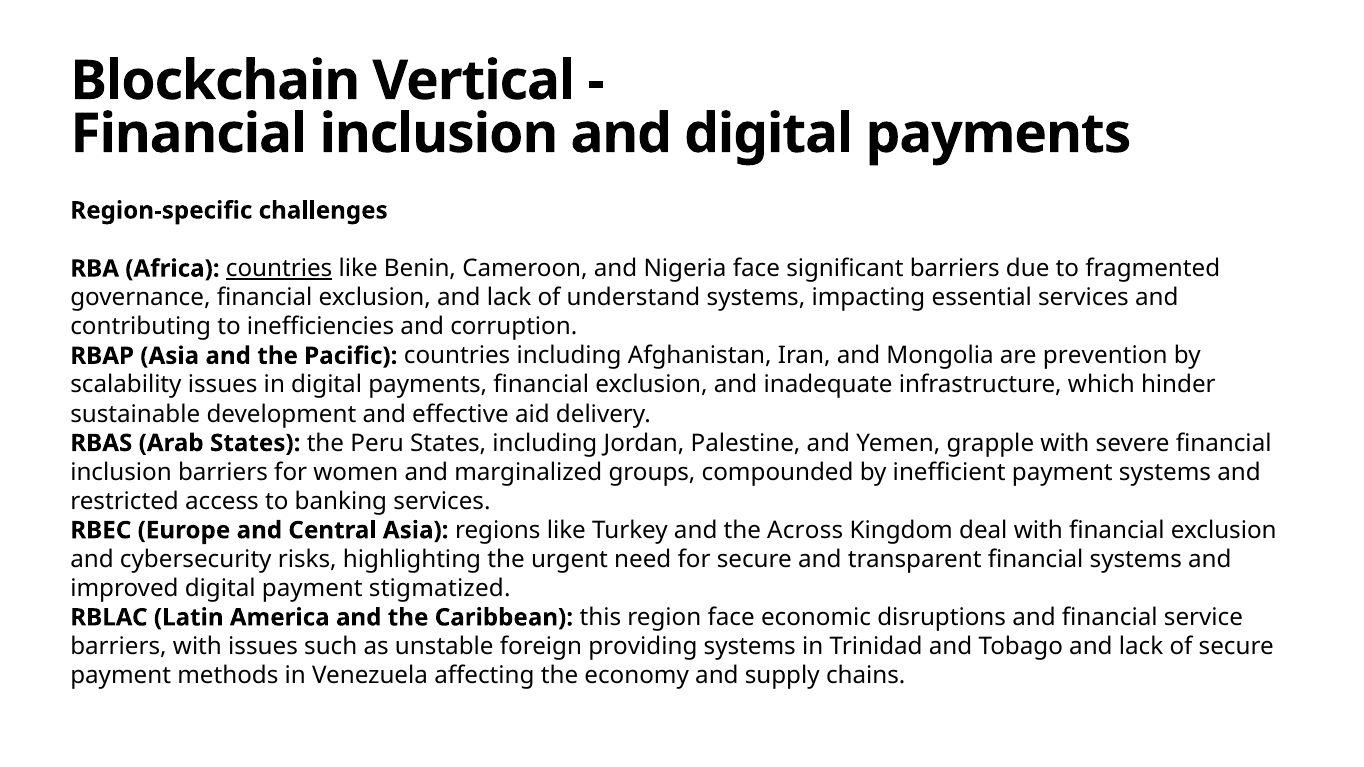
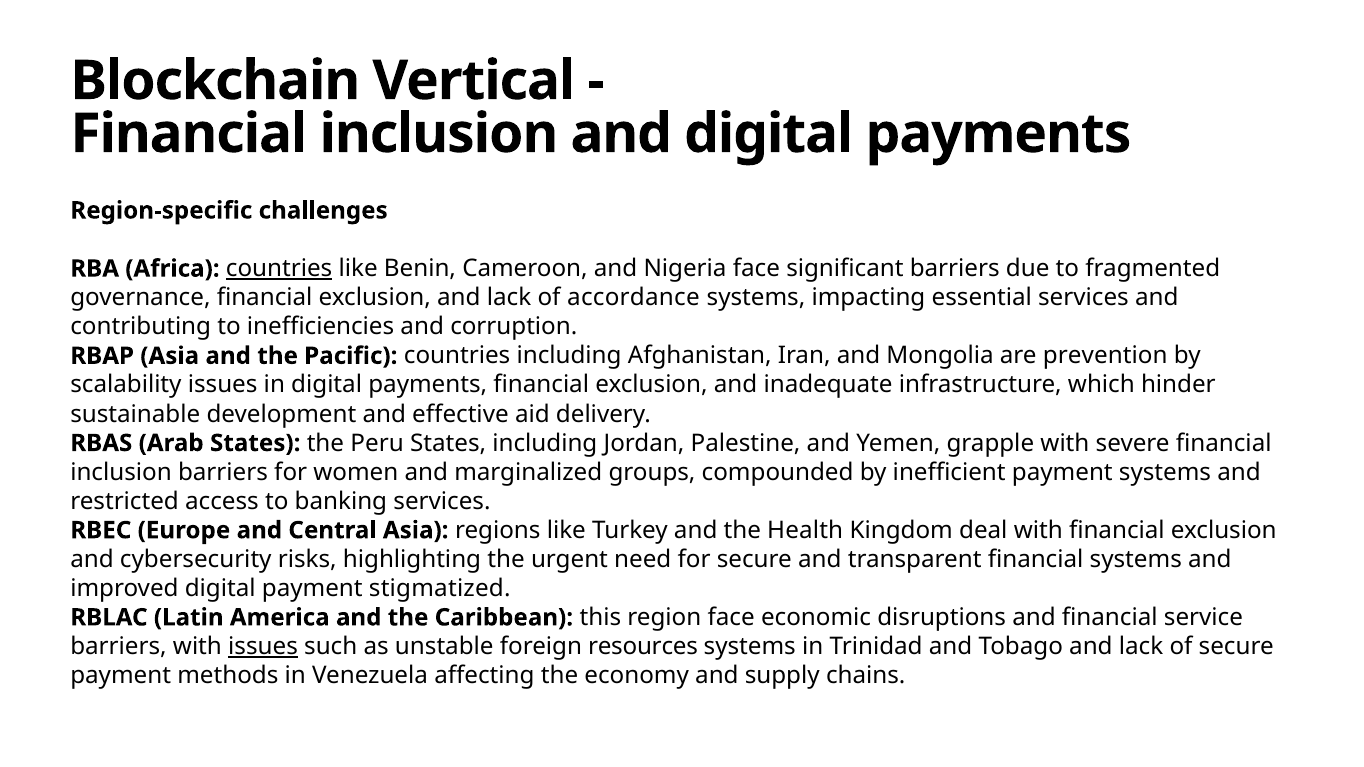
understand: understand -> accordance
Across: Across -> Health
issues at (263, 647) underline: none -> present
providing: providing -> resources
